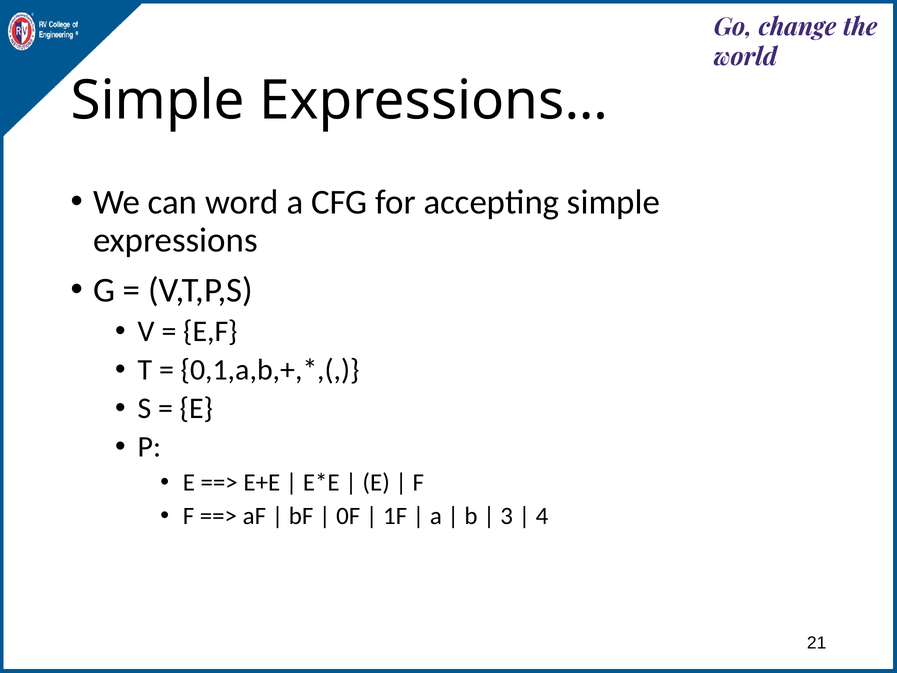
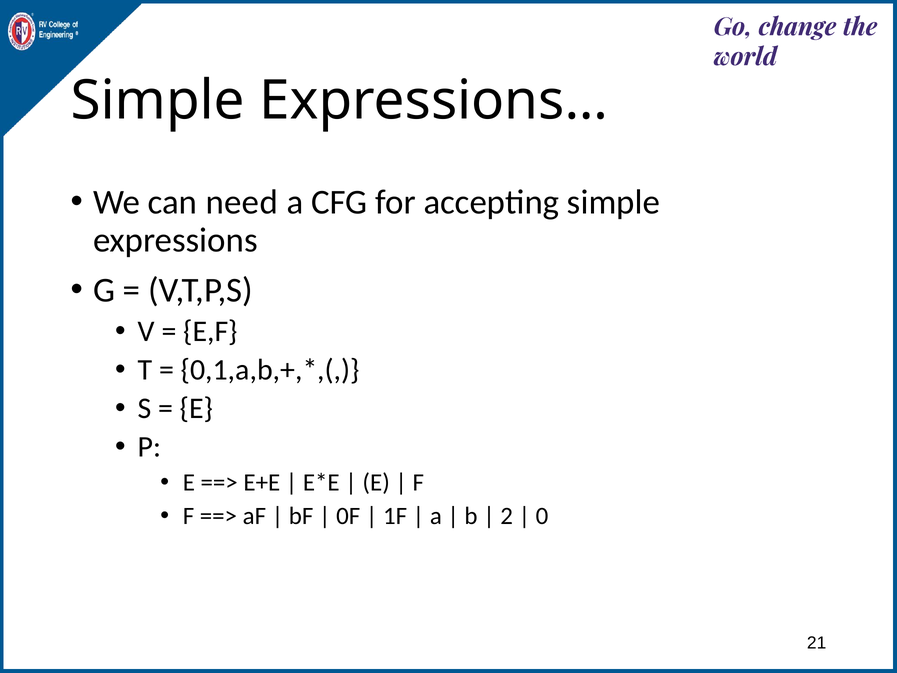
word: word -> need
3: 3 -> 2
4: 4 -> 0
